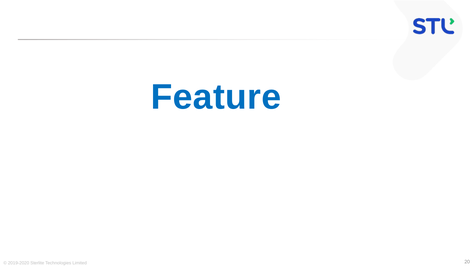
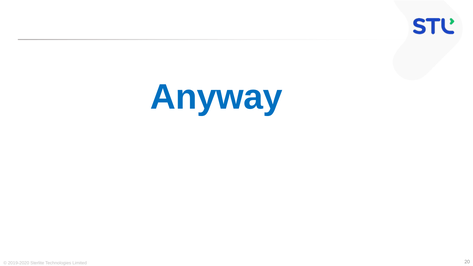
Feature: Feature -> Anyway
